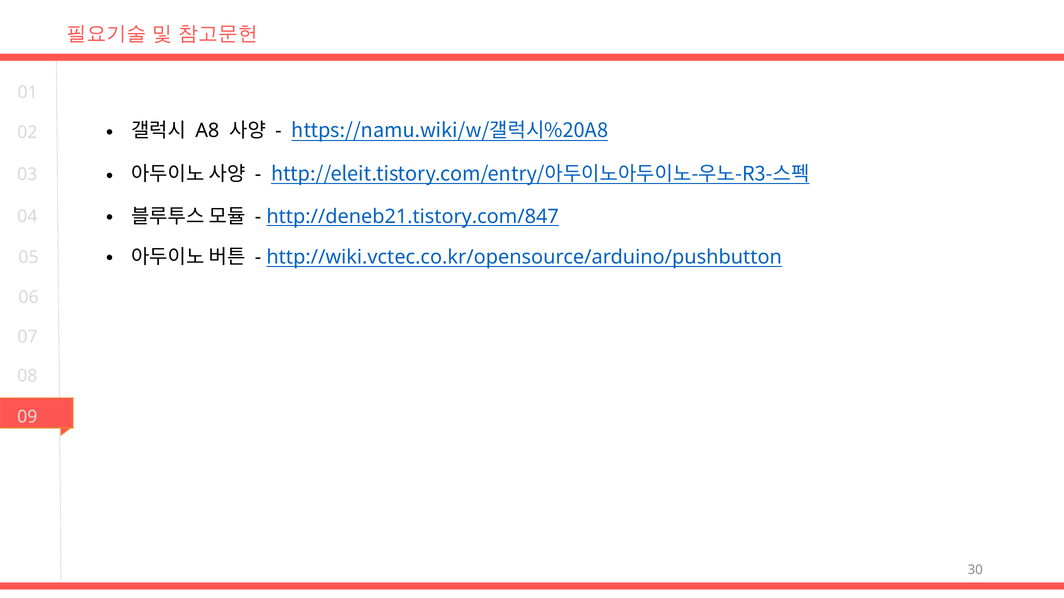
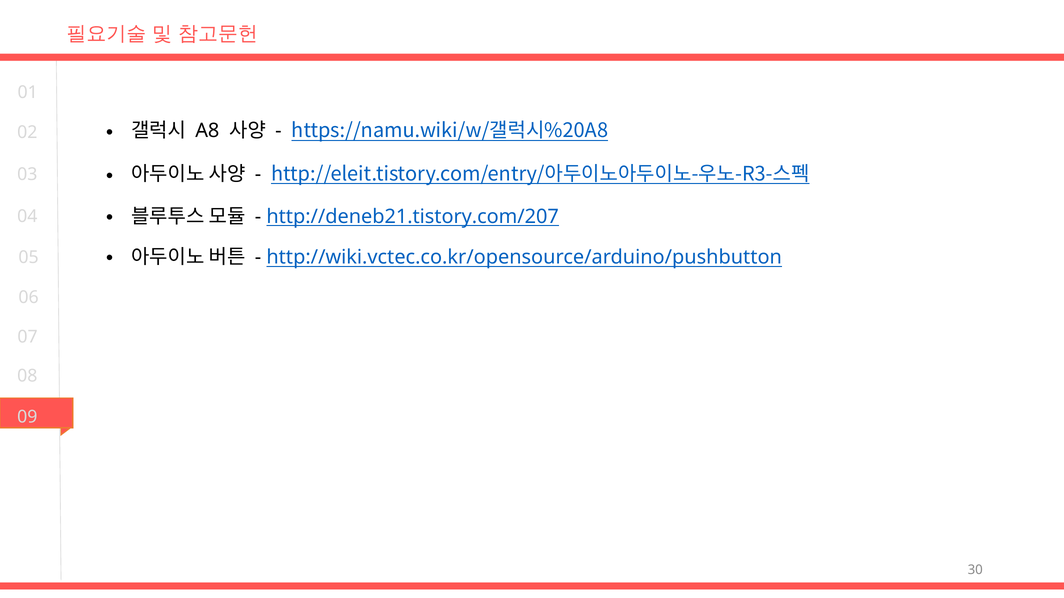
http://deneb21.tistory.com/847: http://deneb21.tistory.com/847 -> http://deneb21.tistory.com/207
